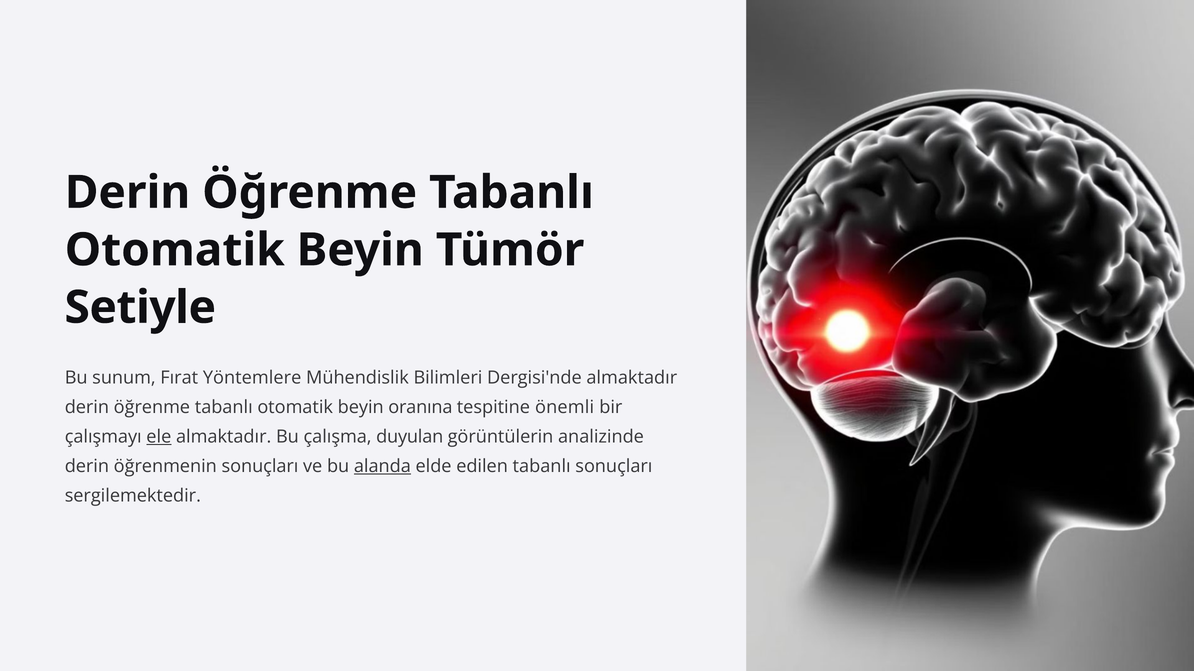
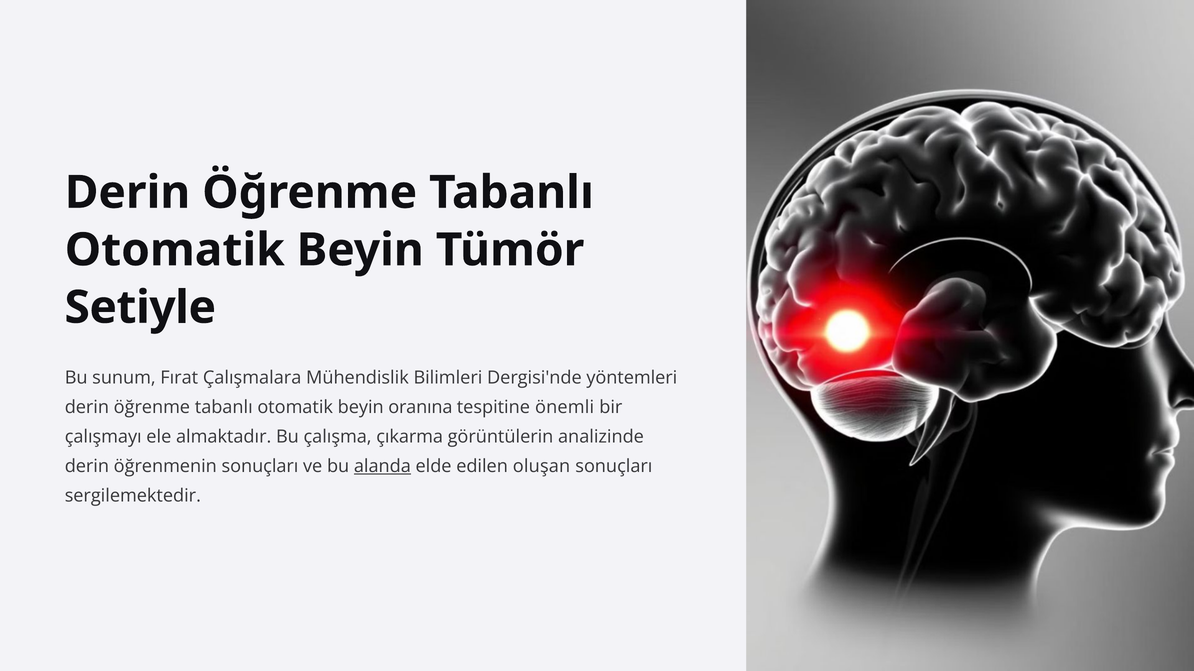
Yöntemlere: Yöntemlere -> Çalışmalara
Dergisi'nde almaktadır: almaktadır -> yöntemleri
ele underline: present -> none
duyulan: duyulan -> çıkarma
edilen tabanlı: tabanlı -> oluşan
